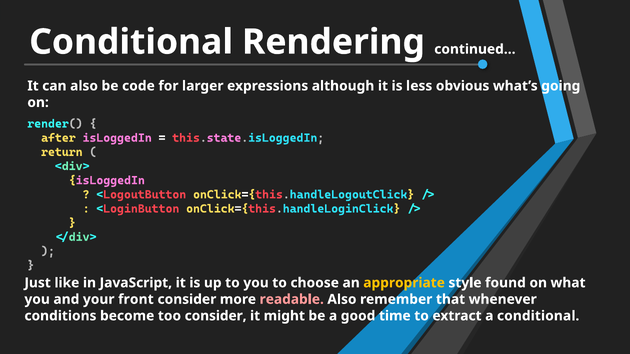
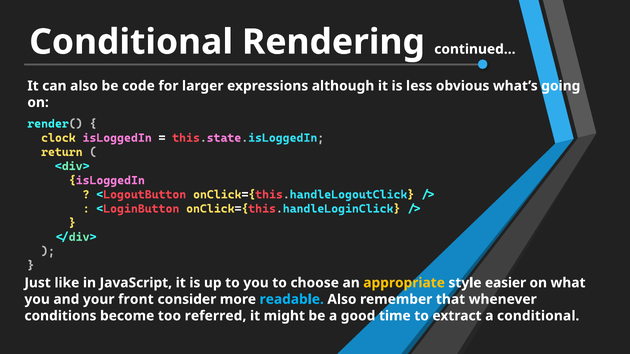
after: after -> clock
found: found -> easier
readable colour: pink -> light blue
too consider: consider -> referred
